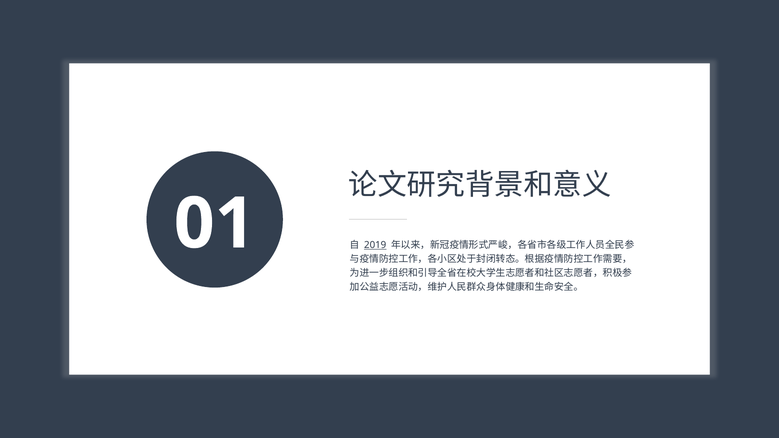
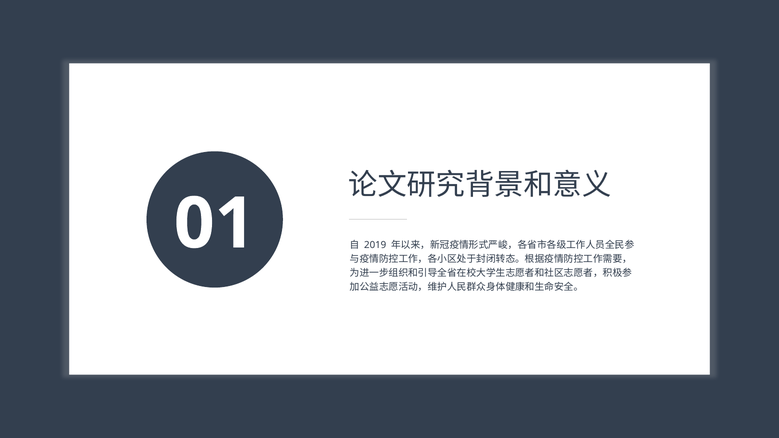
2019 underline: present -> none
